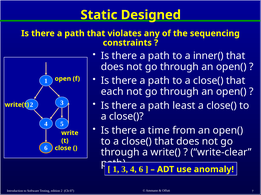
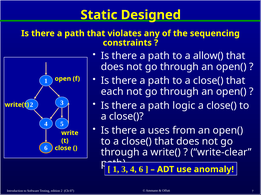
inner(: inner( -> allow(
least: least -> logic
time: time -> uses
